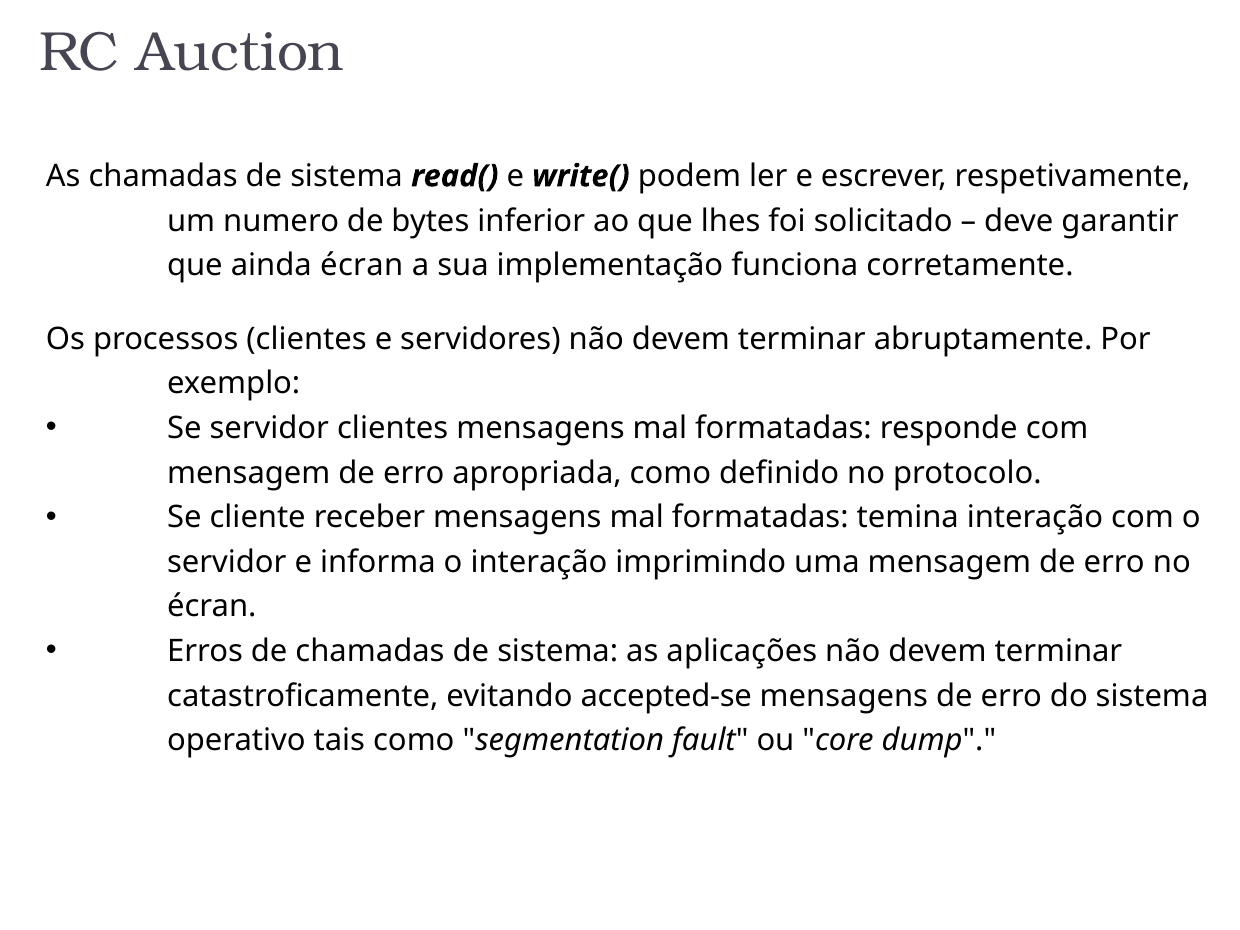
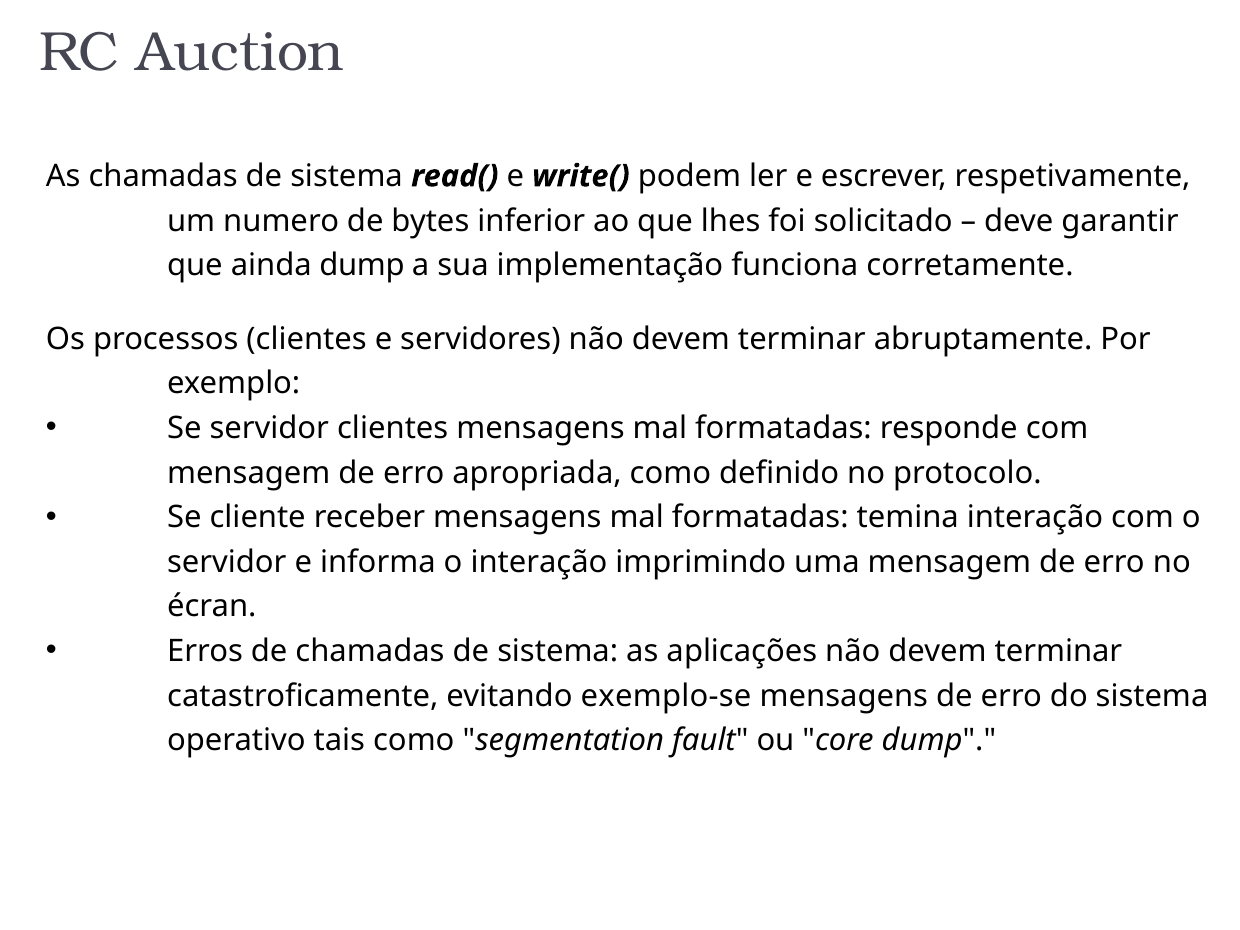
ainda écran: écran -> dump
accepted-se: accepted-se -> exemplo-se
